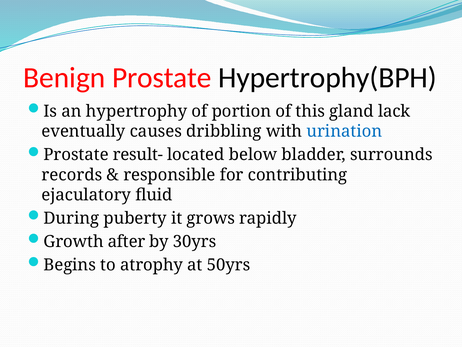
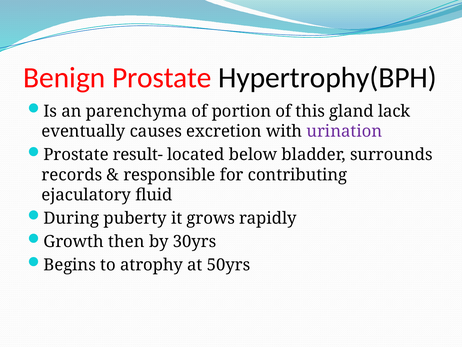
hypertrophy: hypertrophy -> parenchyma
dribbling: dribbling -> excretion
urination colour: blue -> purple
after: after -> then
